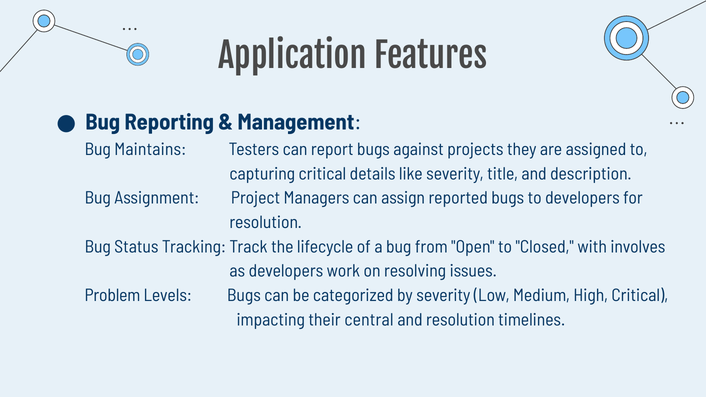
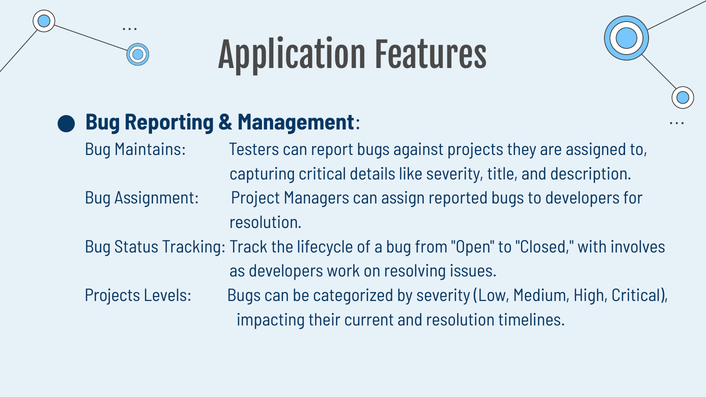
Problem at (112, 296): Problem -> Projects
central: central -> current
